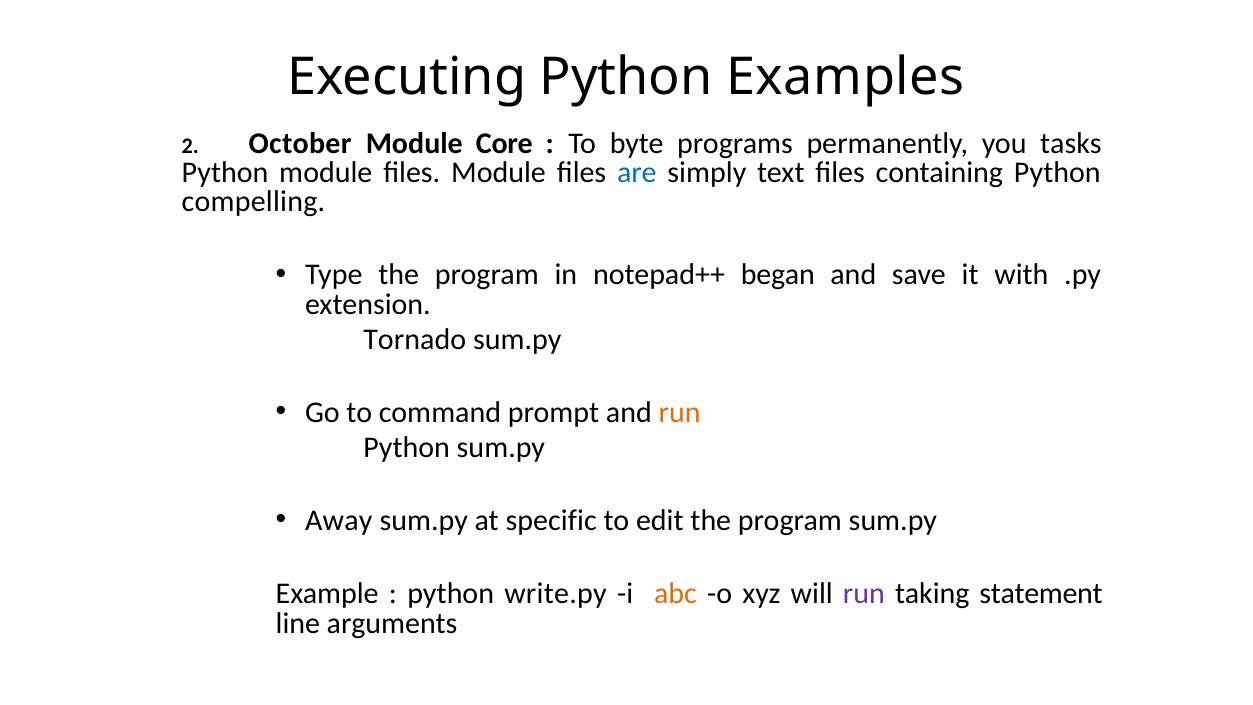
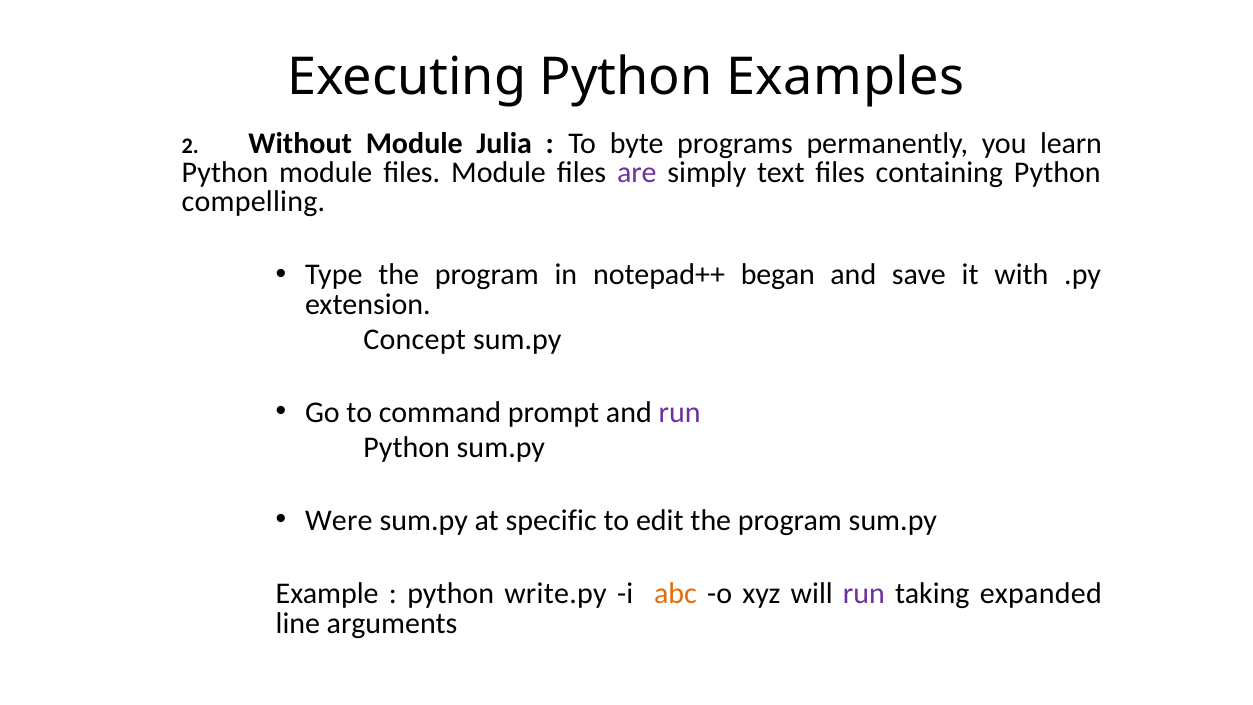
October: October -> Without
Core: Core -> Julia
tasks: tasks -> learn
are colour: blue -> purple
Tornado: Tornado -> Concept
run at (680, 412) colour: orange -> purple
Away: Away -> Were
statement: statement -> expanded
